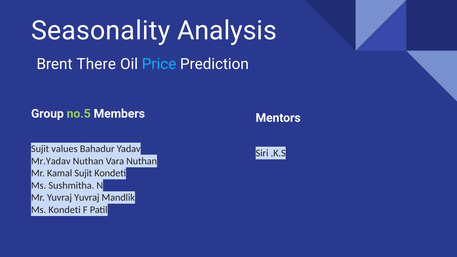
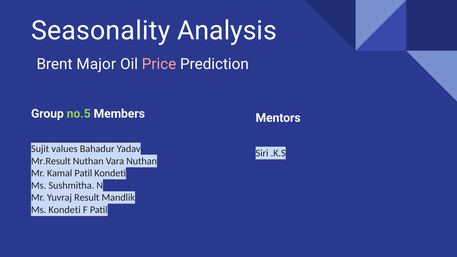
There: There -> Major
Price colour: light blue -> pink
Mr.Yadav: Mr.Yadav -> Mr.Result
Kamal Sujit: Sujit -> Patil
Yuvraj Yuvraj: Yuvraj -> Result
